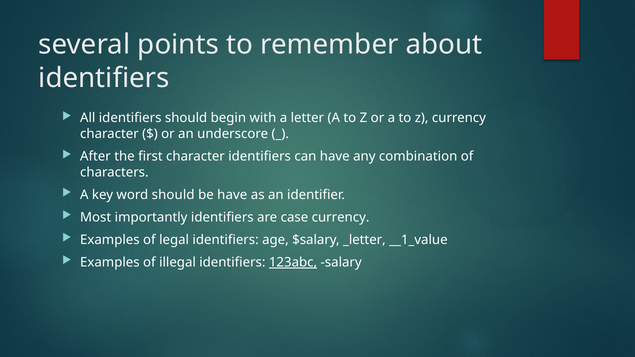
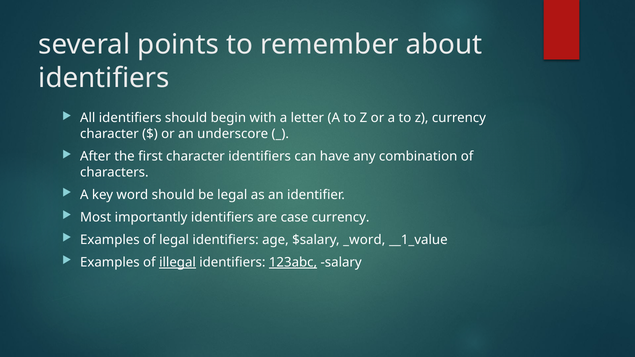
be have: have -> legal
_letter: _letter -> _word
illegal underline: none -> present
